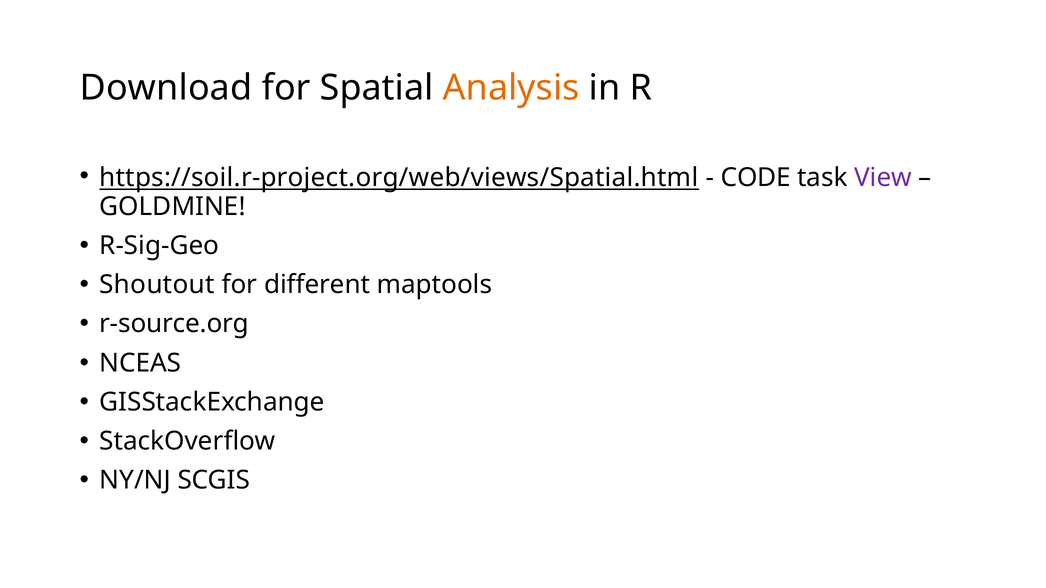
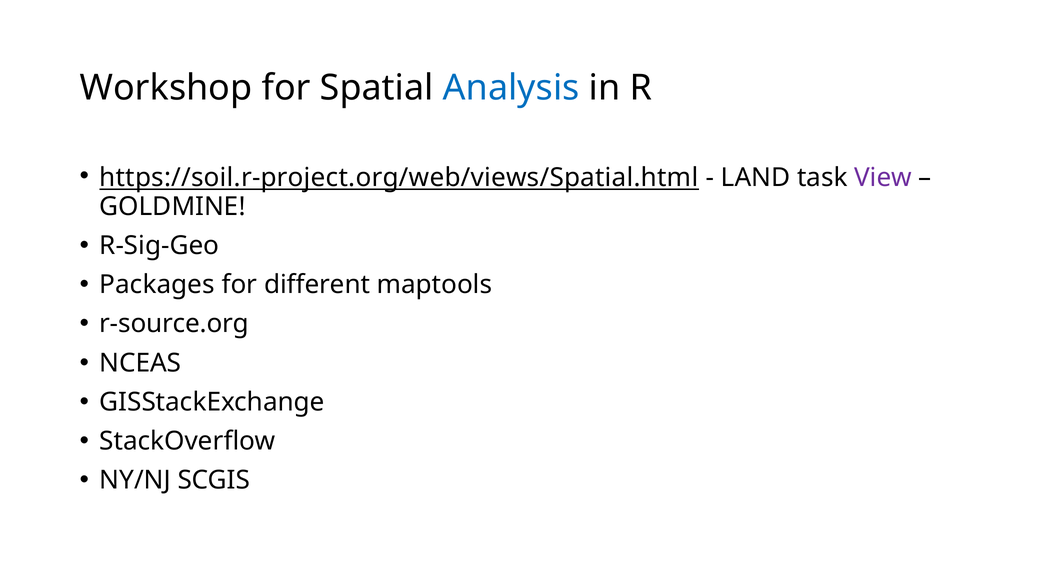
Download: Download -> Workshop
Analysis colour: orange -> blue
CODE: CODE -> LAND
Shoutout: Shoutout -> Packages
